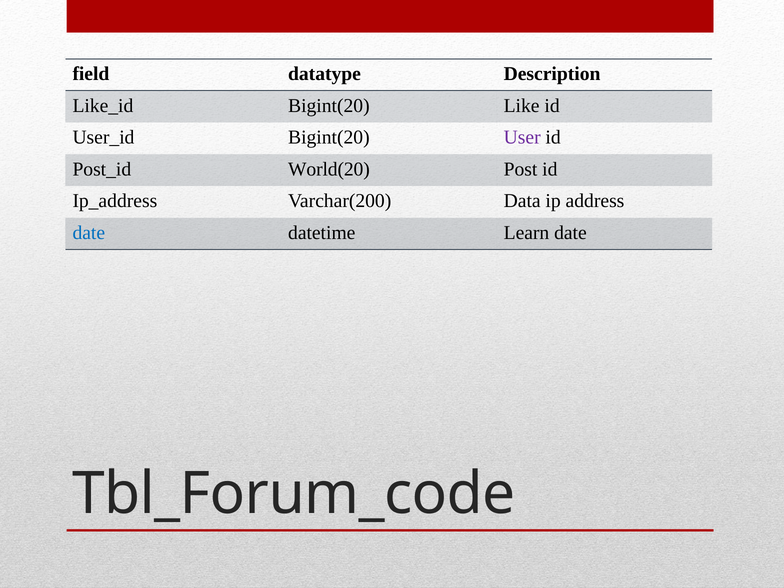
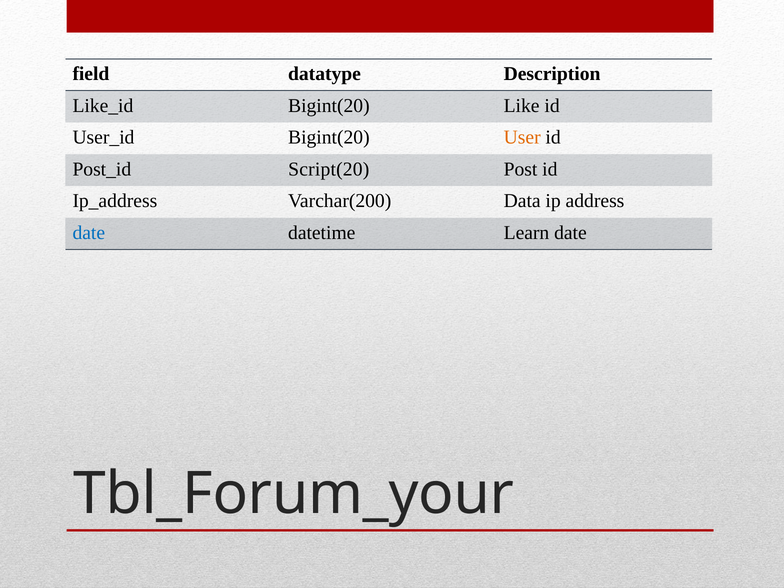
User colour: purple -> orange
World(20: World(20 -> Script(20
Tbl_Forum_code: Tbl_Forum_code -> Tbl_Forum_your
